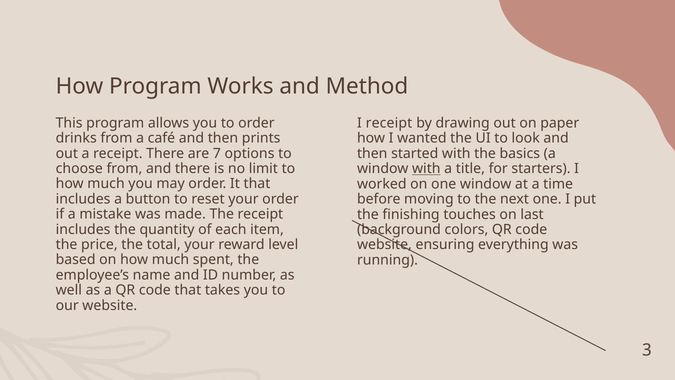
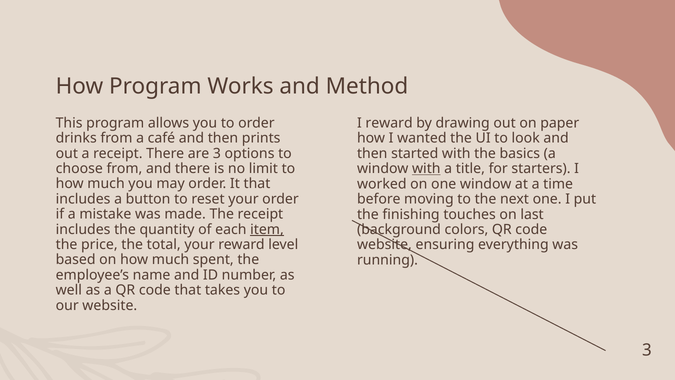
I receipt: receipt -> reward
are 7: 7 -> 3
item underline: none -> present
